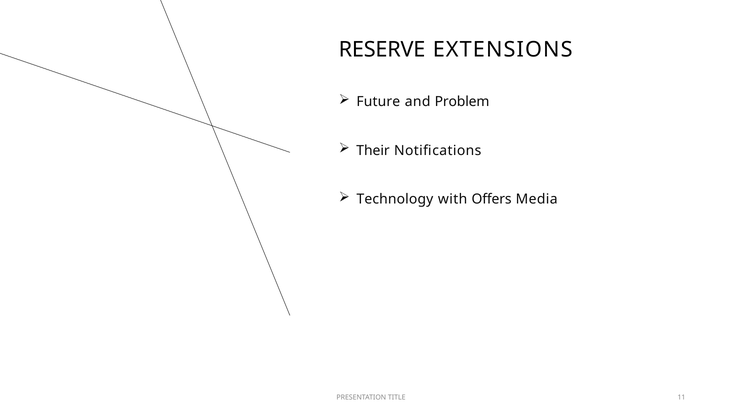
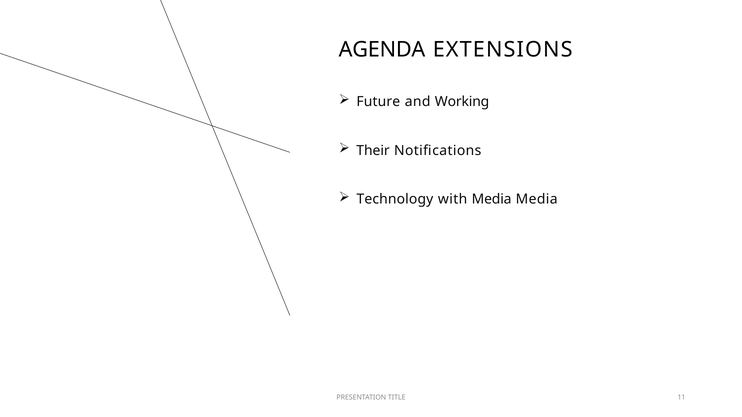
RESERVE: RESERVE -> AGENDA
Problem: Problem -> Working
with Offers: Offers -> Media
